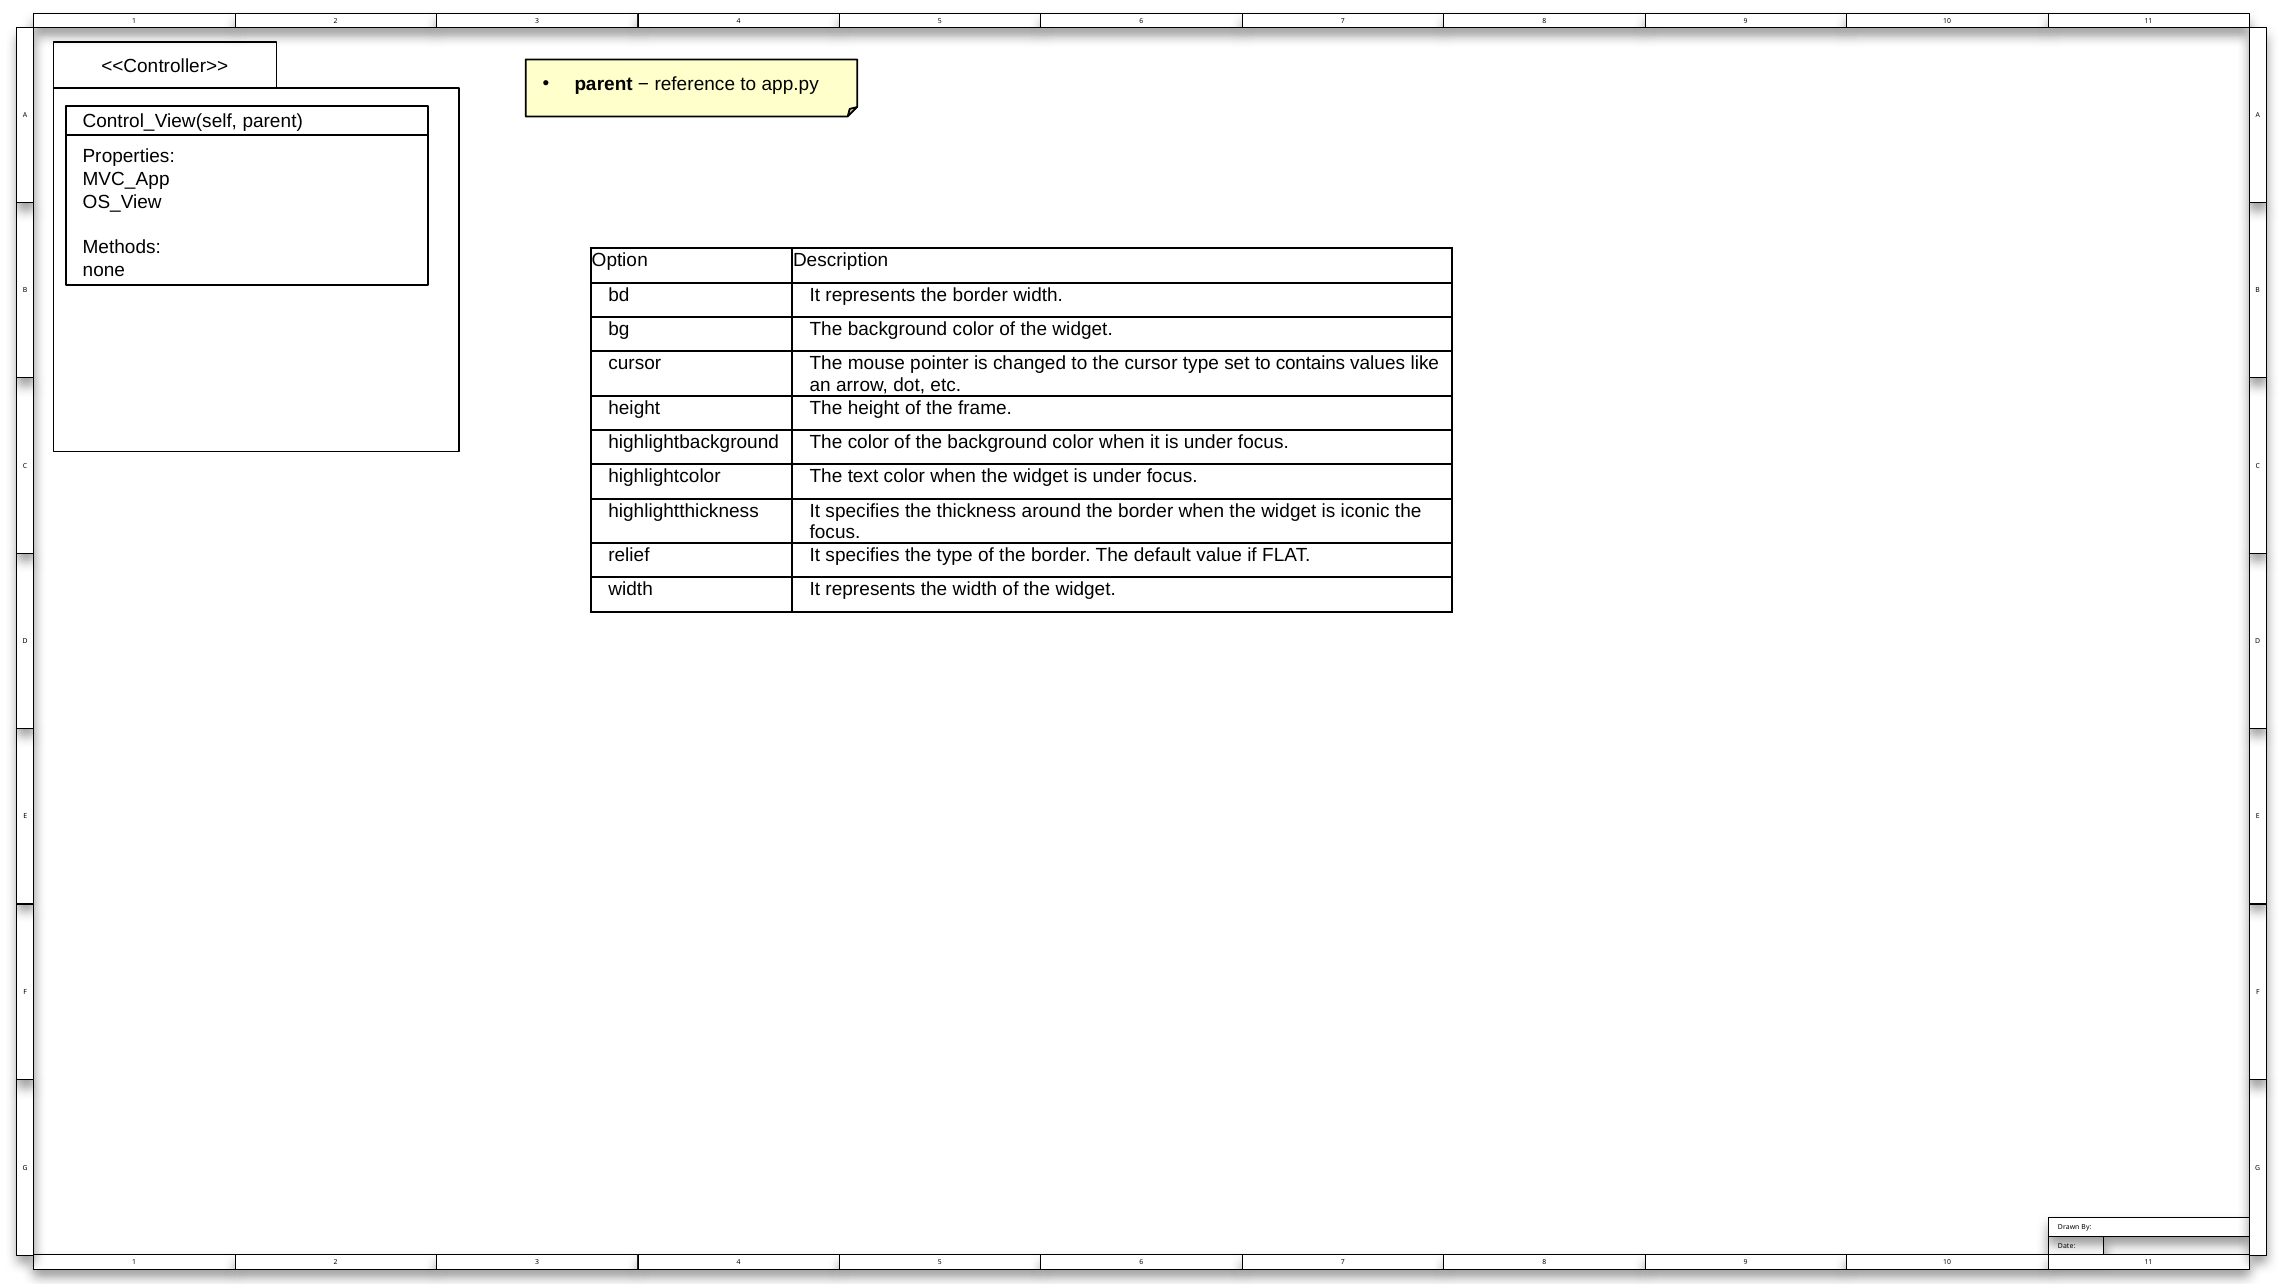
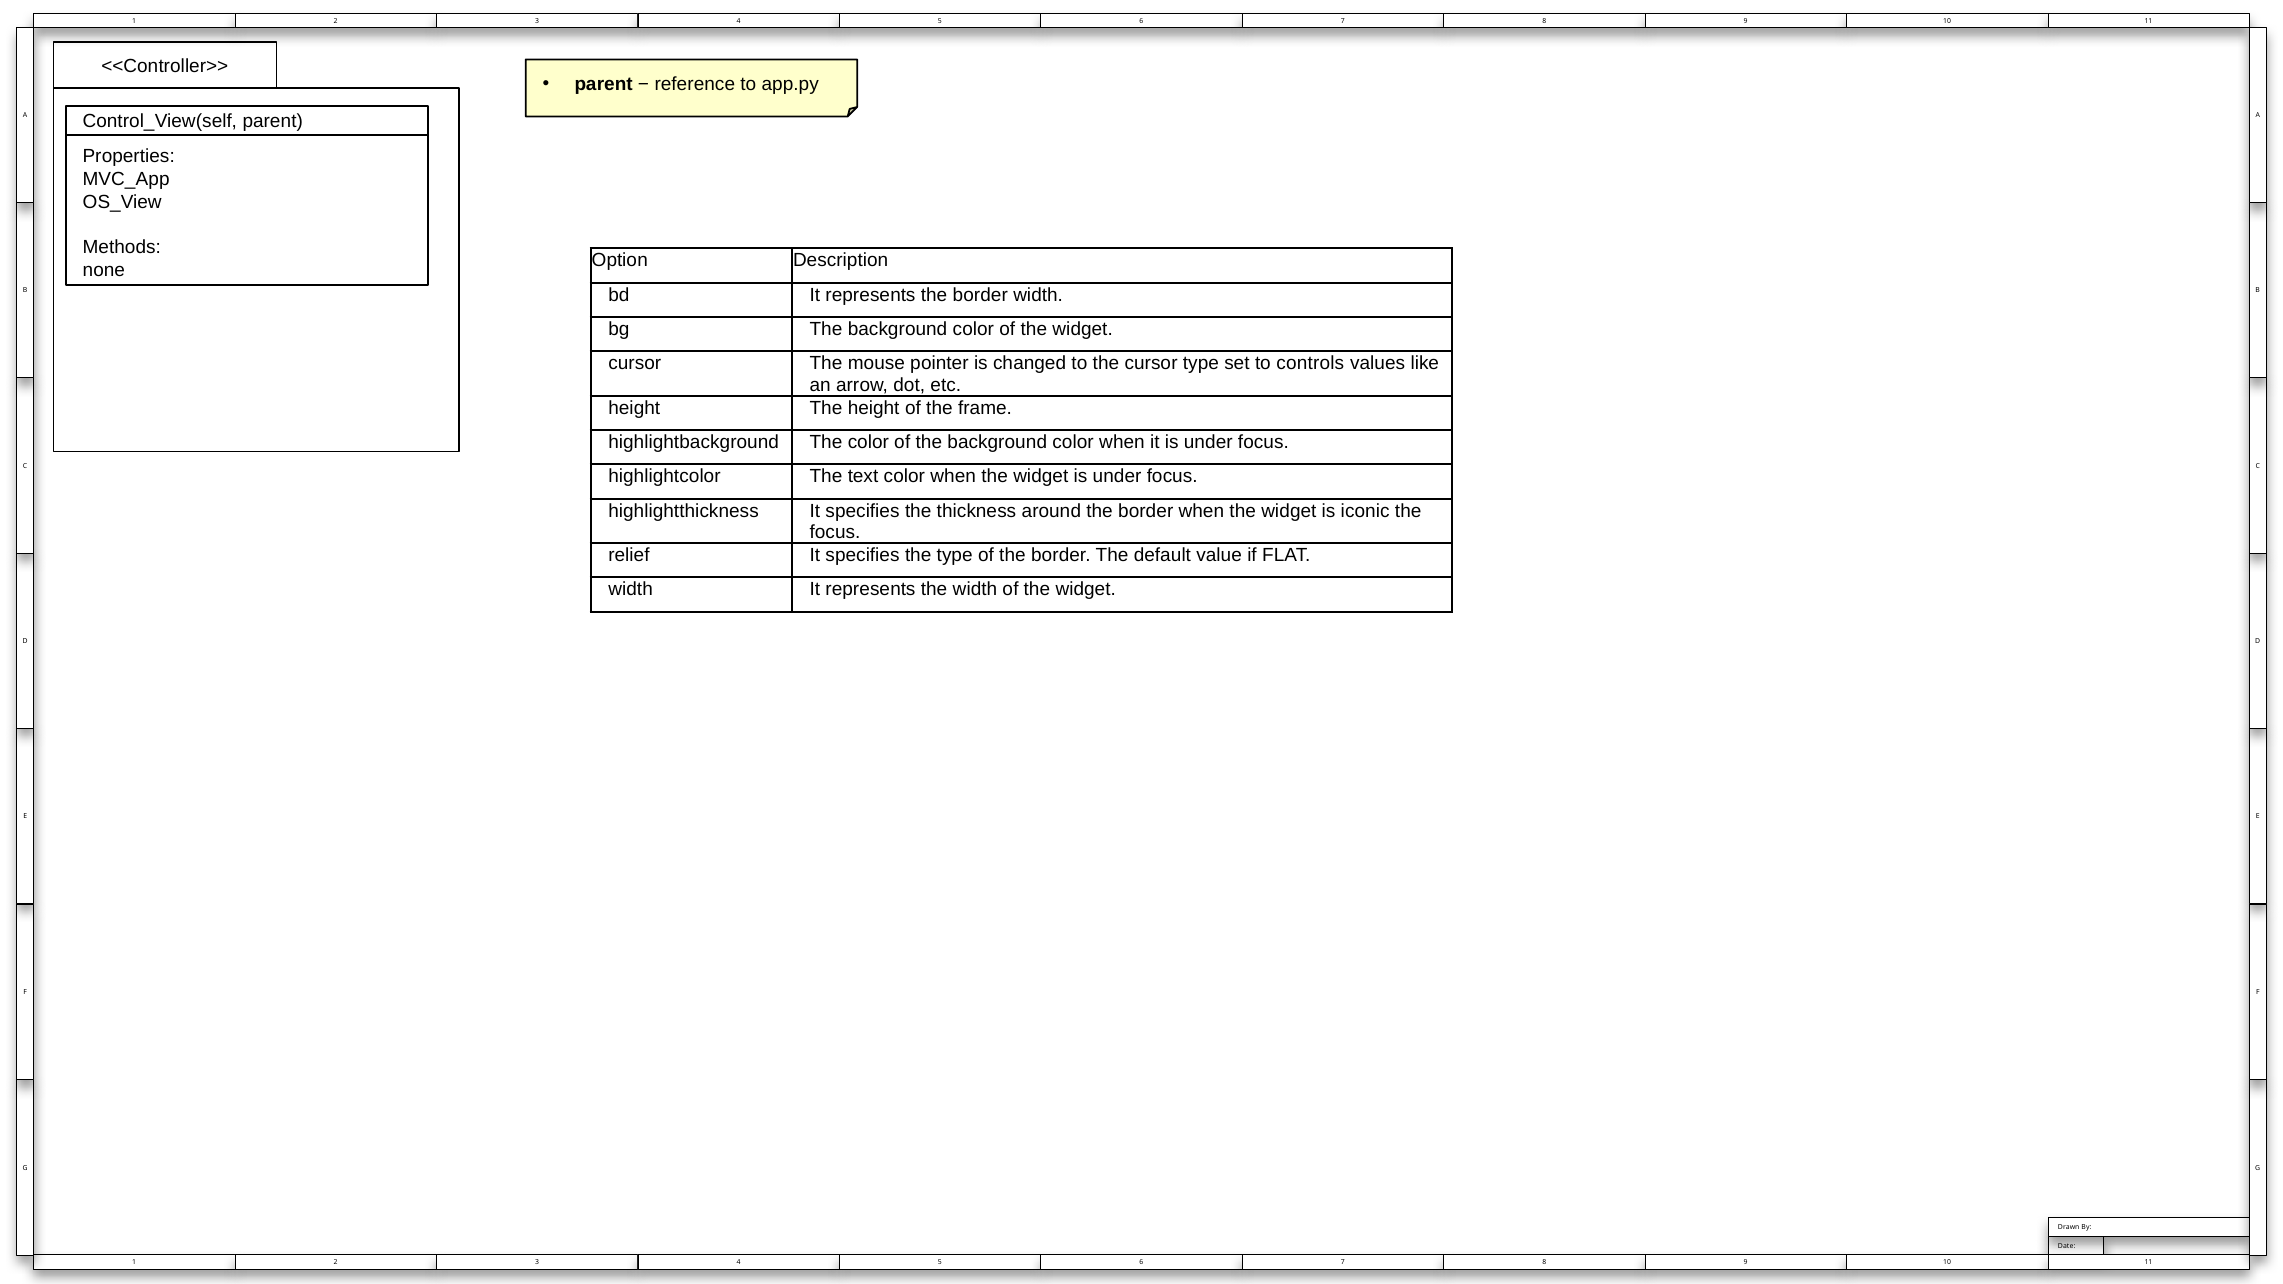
contains: contains -> controls
